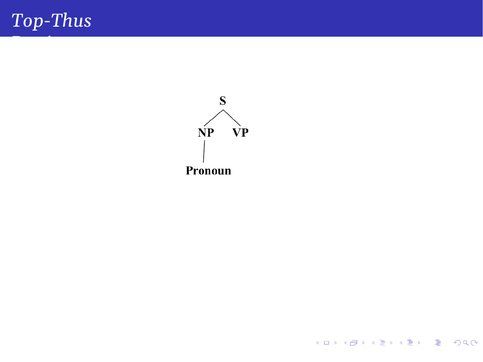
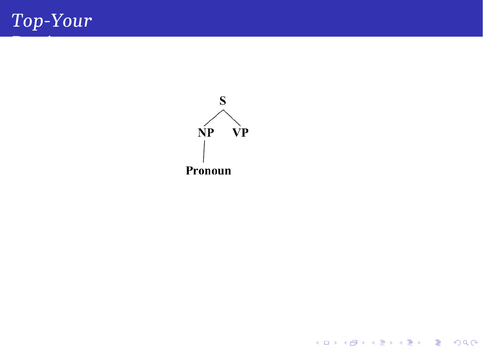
Top-Thus: Top-Thus -> Top-Your
